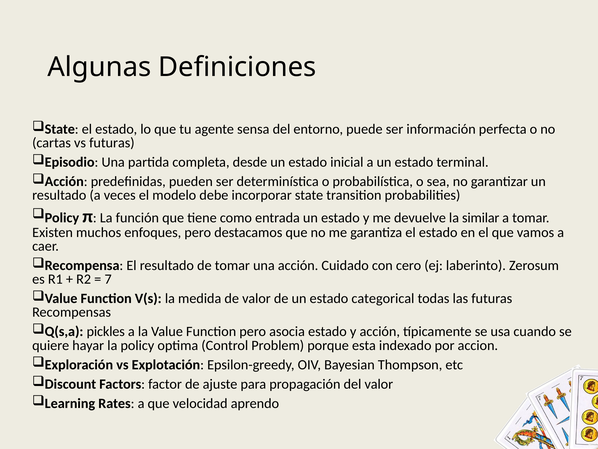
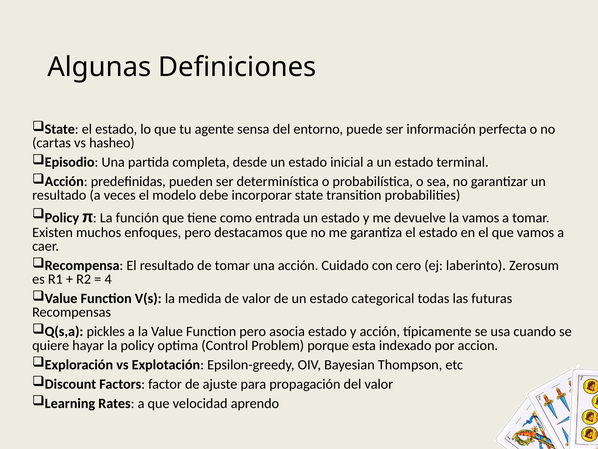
vs futuras: futuras -> hasheo
la similar: similar -> vamos
7: 7 -> 4
